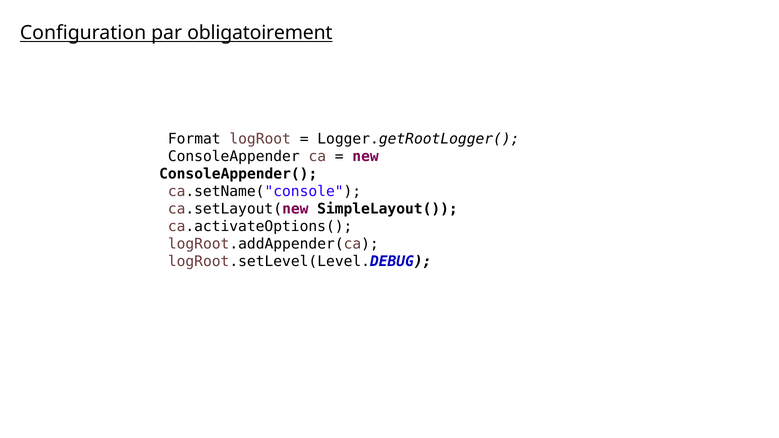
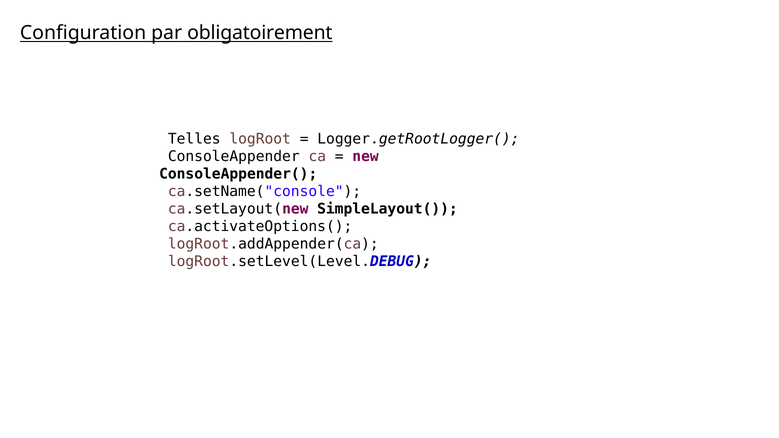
Format: Format -> Telles
